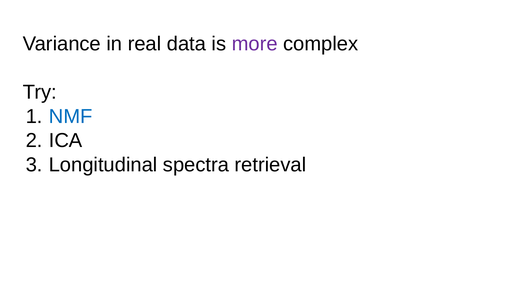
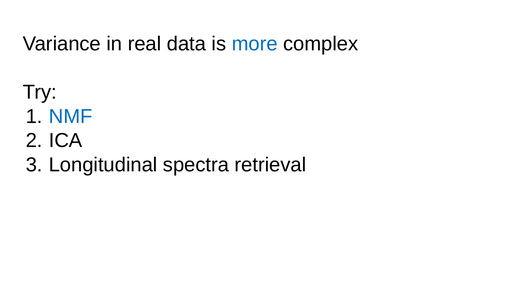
more colour: purple -> blue
